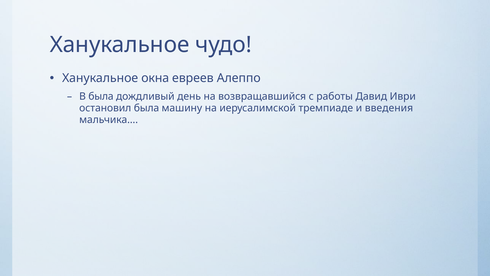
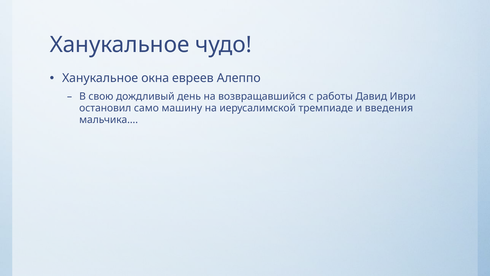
В была: была -> свою
остановил была: была -> само
